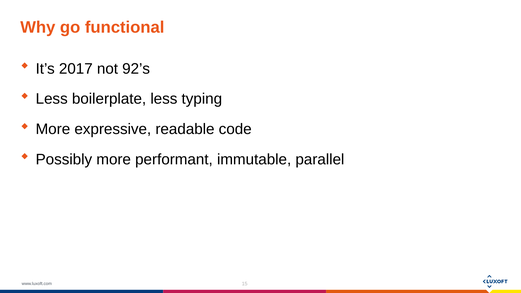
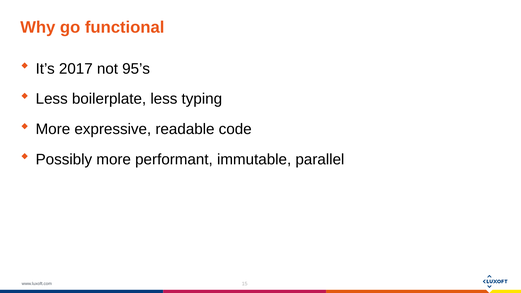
92’s: 92’s -> 95’s
